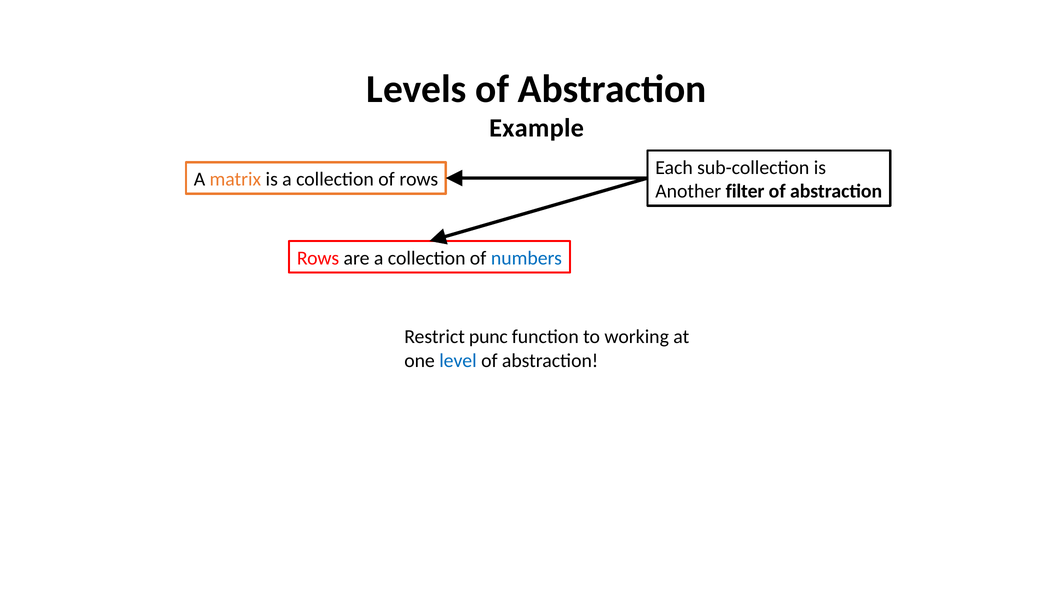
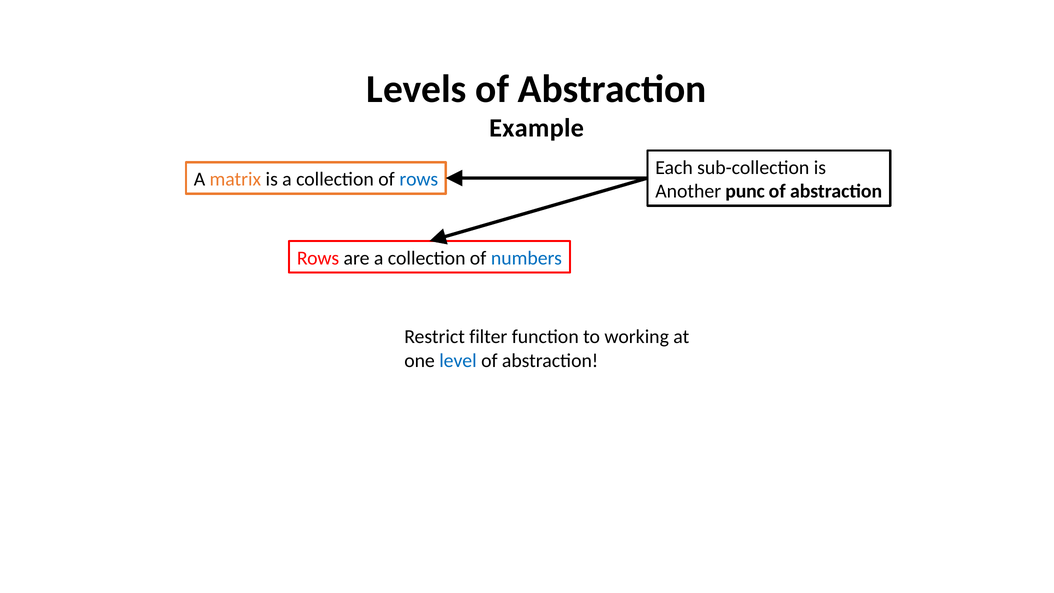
rows at (419, 179) colour: black -> blue
filter: filter -> punc
punc: punc -> filter
